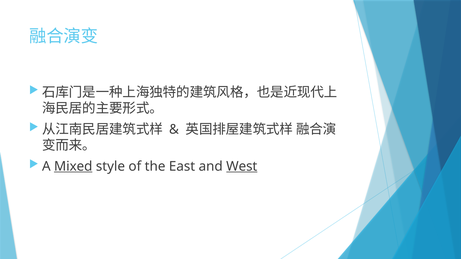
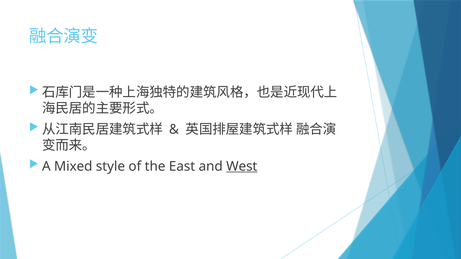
Mixed underline: present -> none
